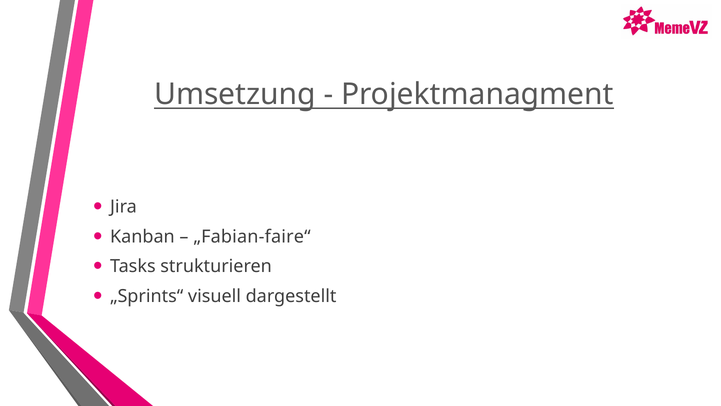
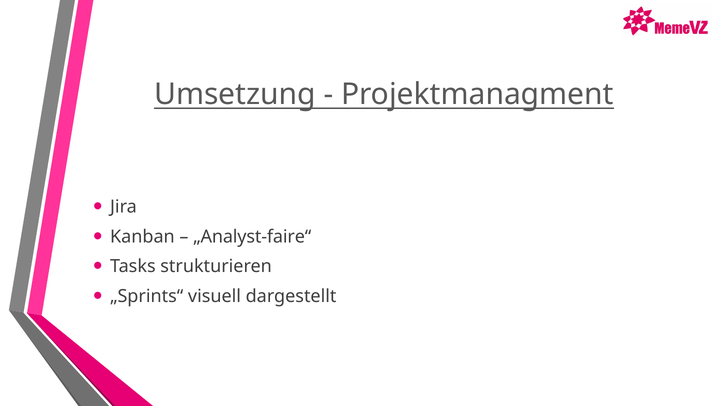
„Fabian-faire“: „Fabian-faire“ -> „Analyst-faire“
